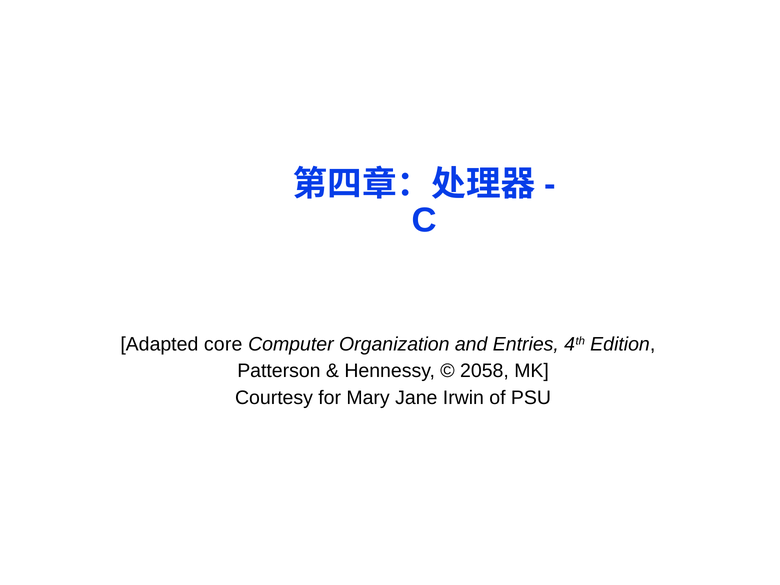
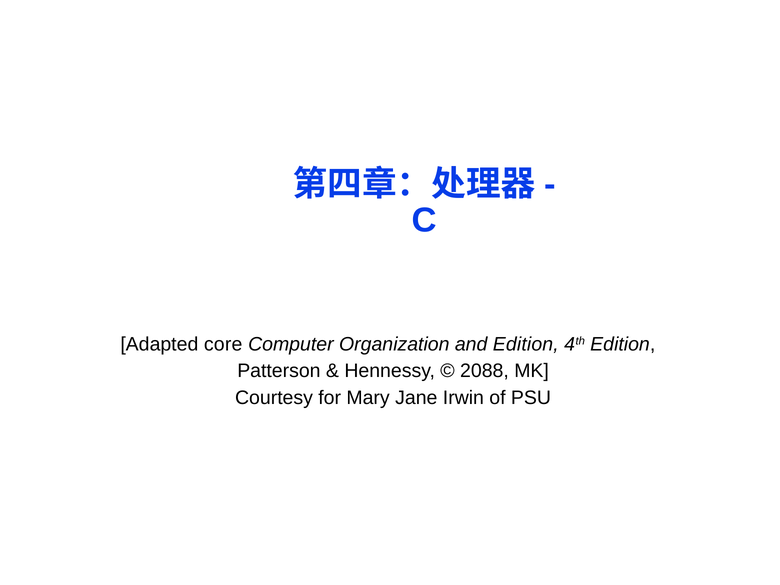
and Entries: Entries -> Edition
2058: 2058 -> 2088
